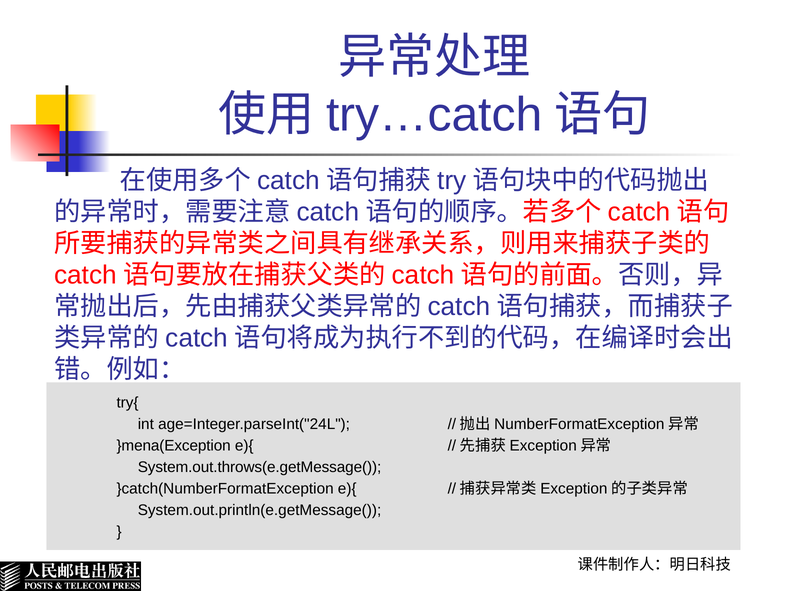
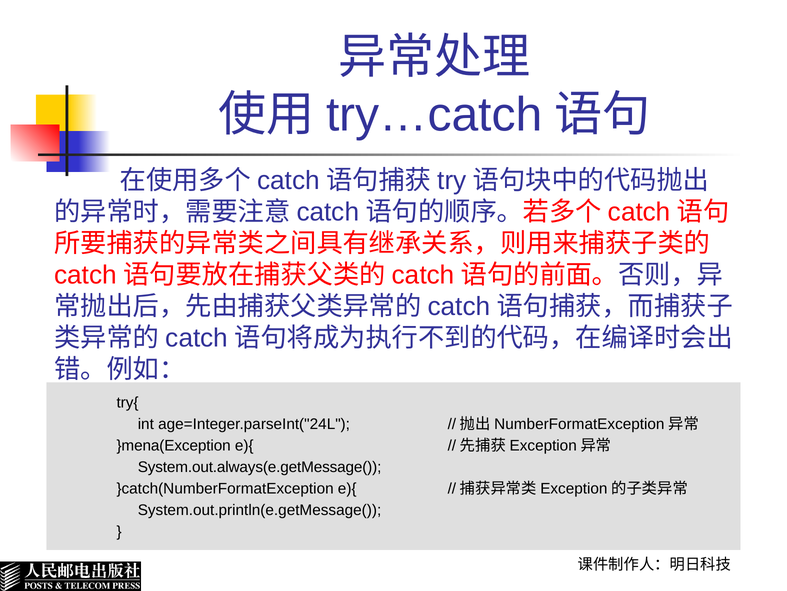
System.out.throws(e.getMessage(: System.out.throws(e.getMessage( -> System.out.always(e.getMessage(
